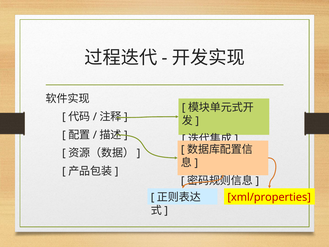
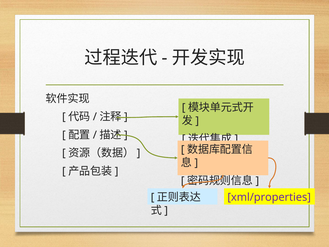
xml/properties colour: red -> purple
